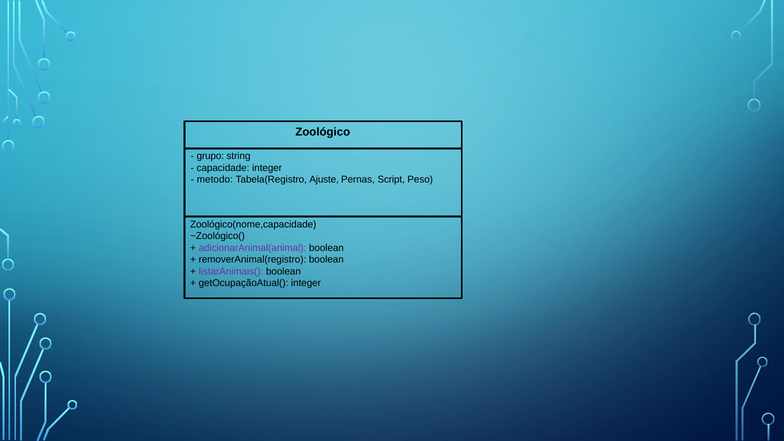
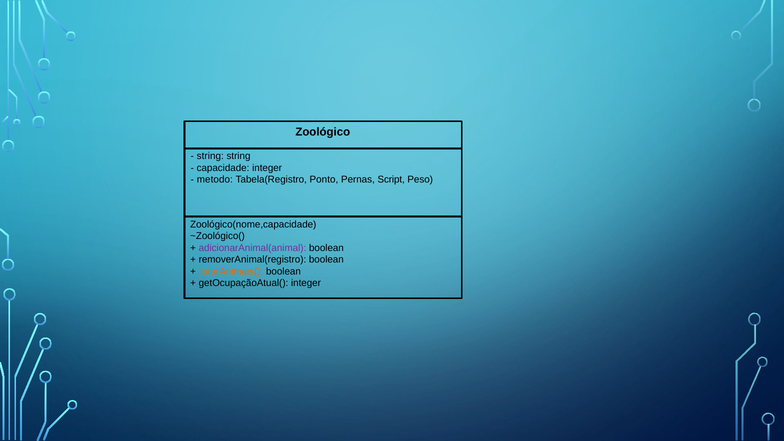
grupo at (210, 156): grupo -> string
Ajuste: Ajuste -> Ponto
listarAnimais( colour: purple -> orange
